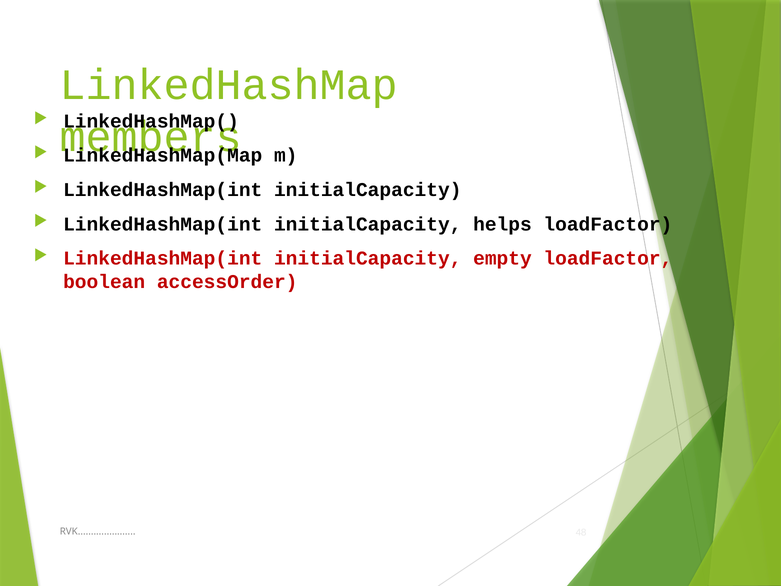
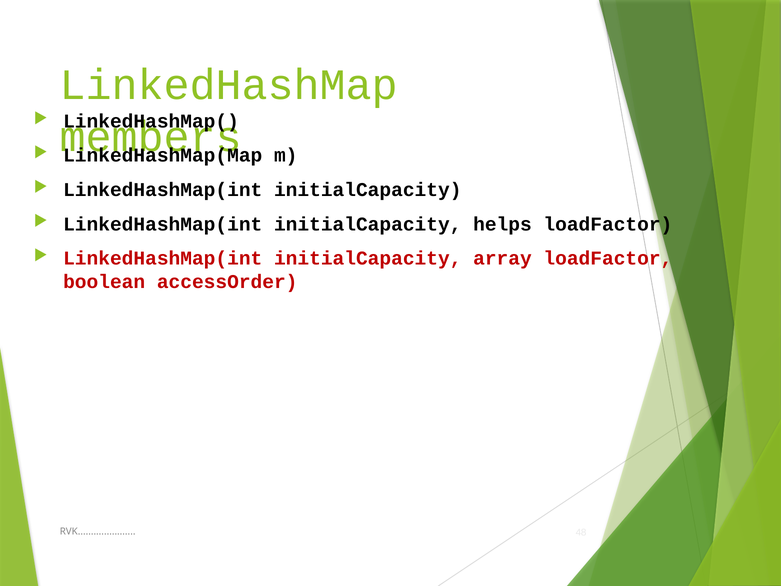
empty: empty -> array
